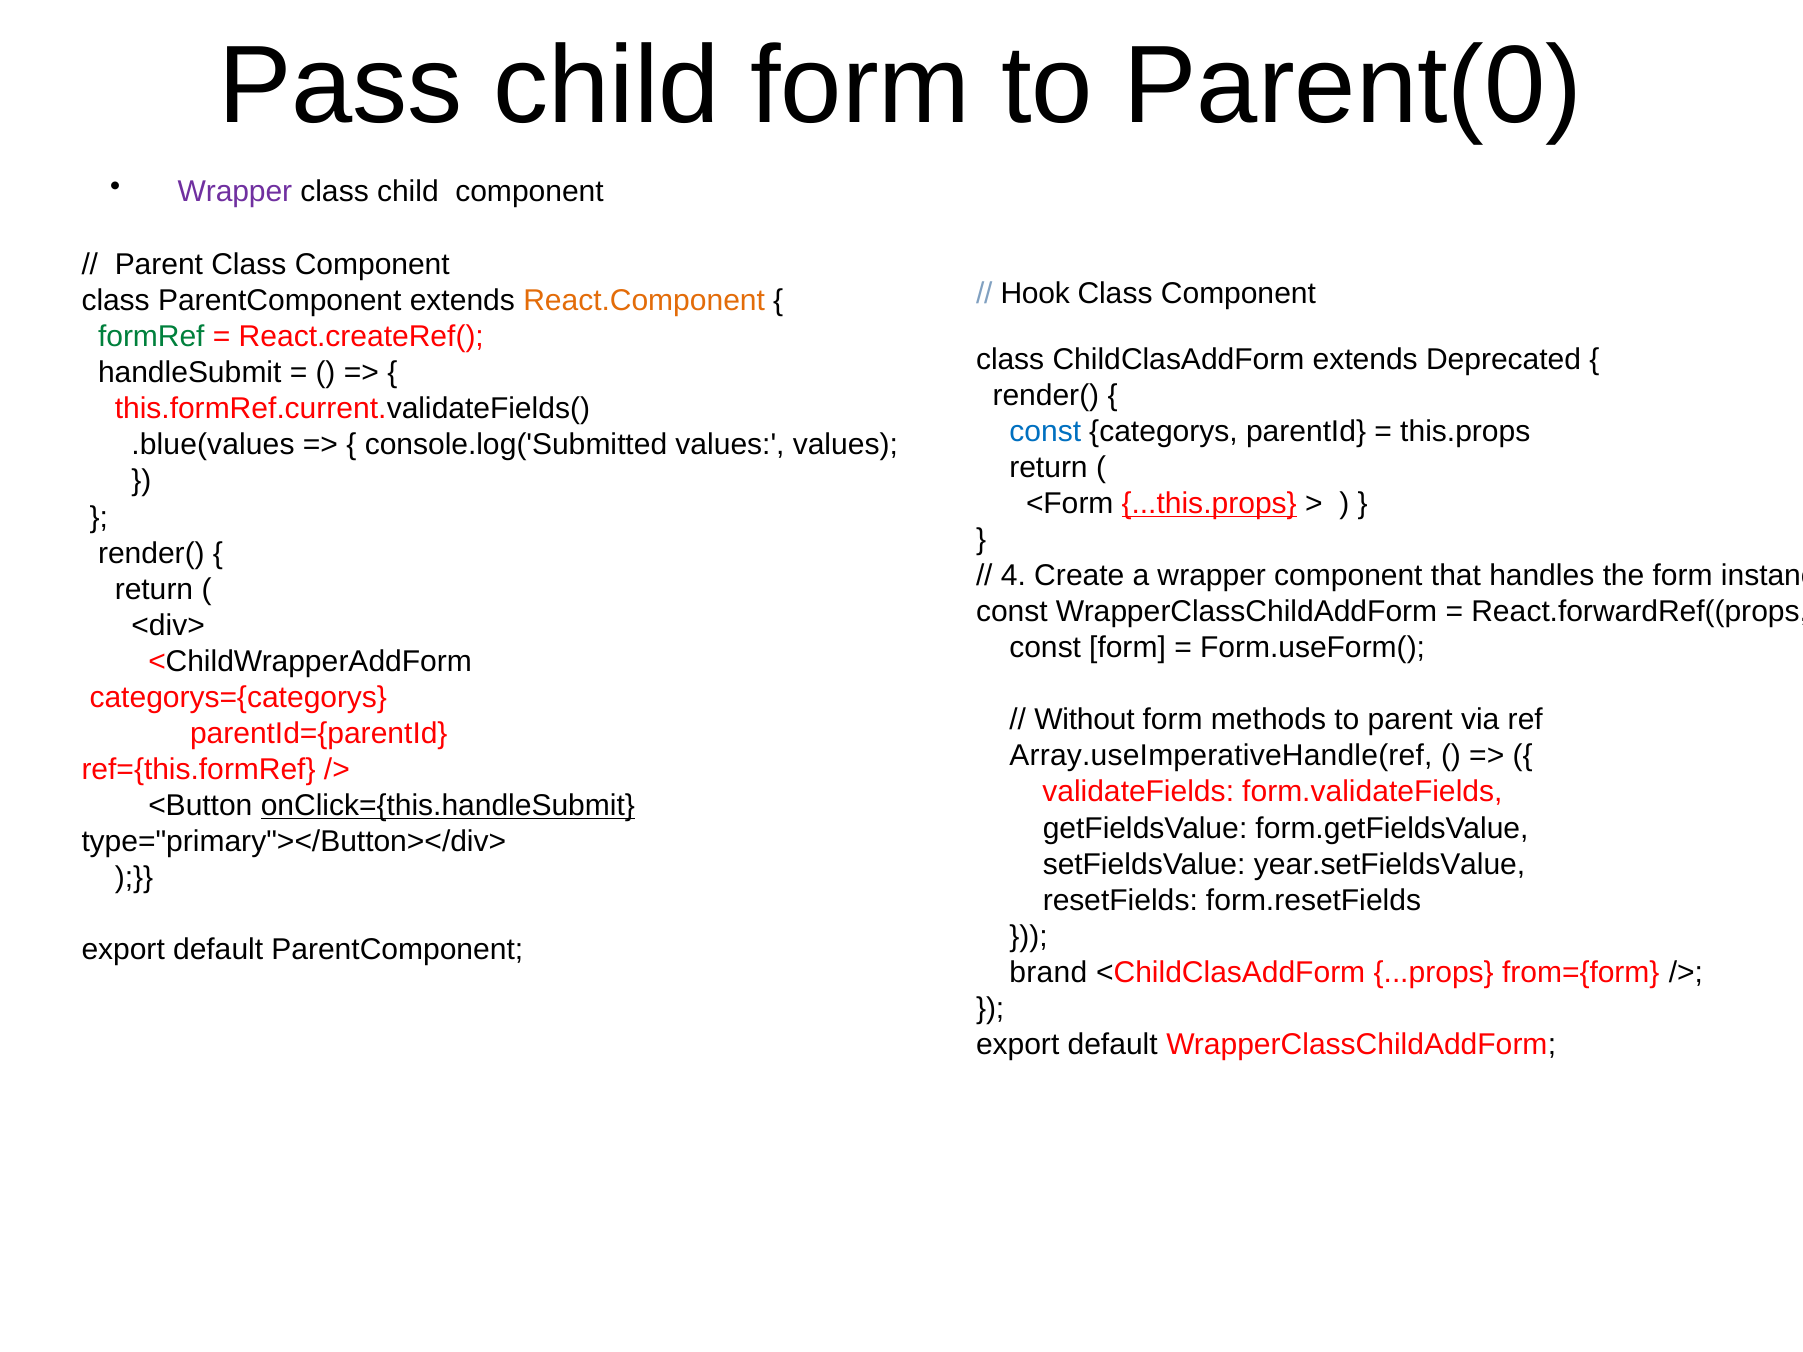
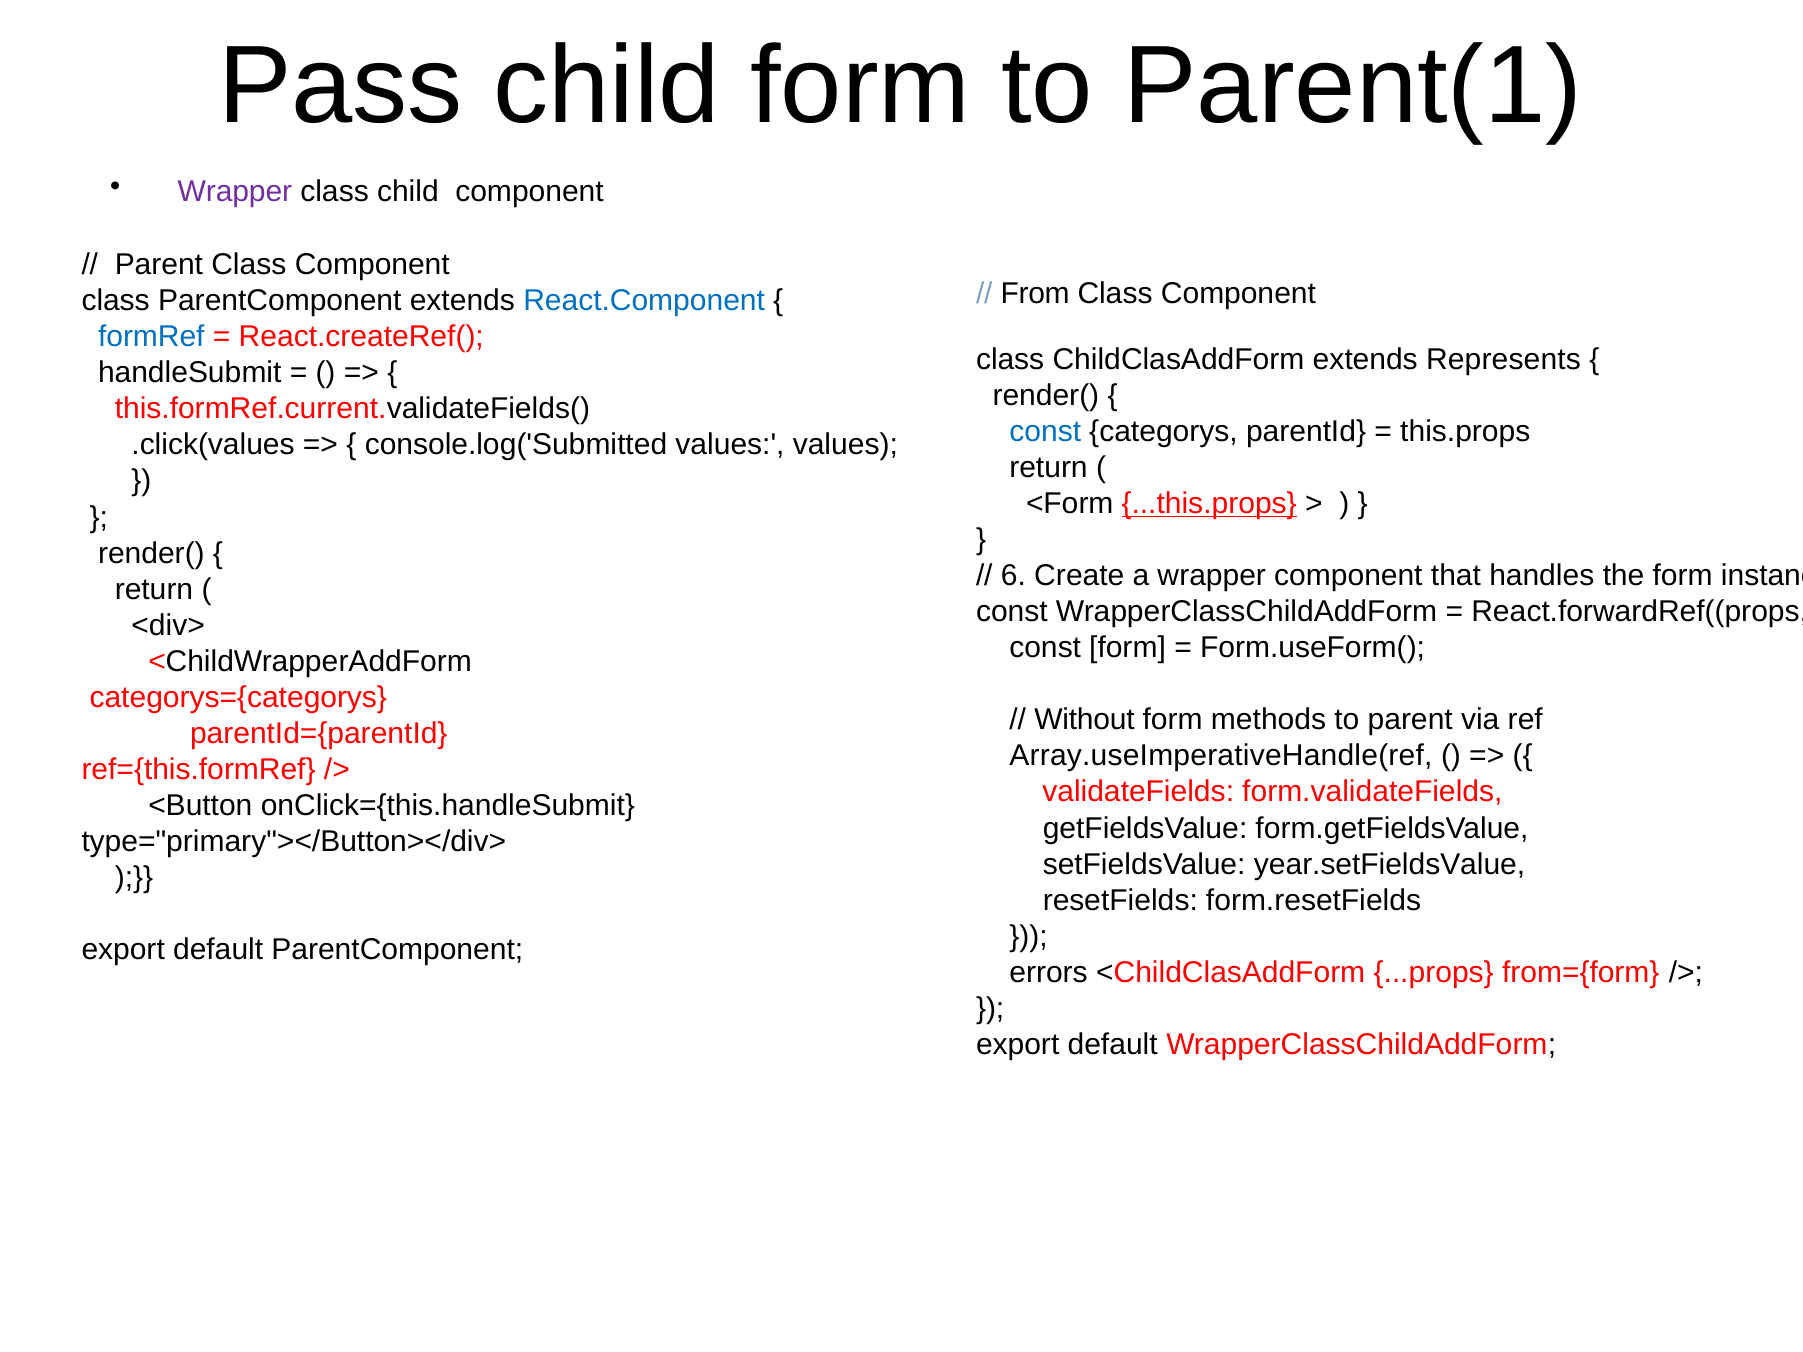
Parent(0: Parent(0 -> Parent(1
Hook: Hook -> From
React.Component colour: orange -> blue
formRef colour: green -> blue
Deprecated: Deprecated -> Represents
.blue(values: .blue(values -> .click(values
4: 4 -> 6
onClick={this.handleSubmit underline: present -> none
brand: brand -> errors
